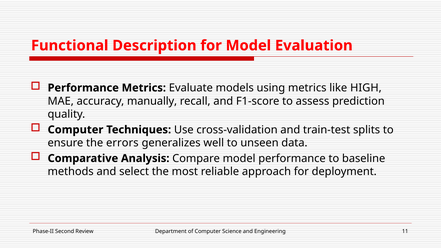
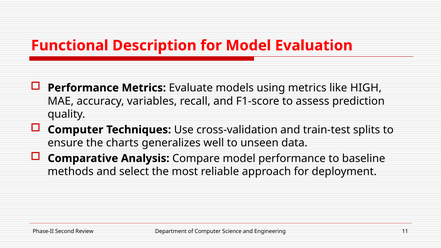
manually: manually -> variables
errors: errors -> charts
